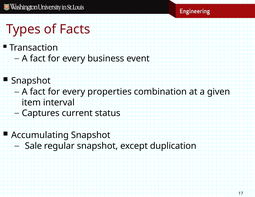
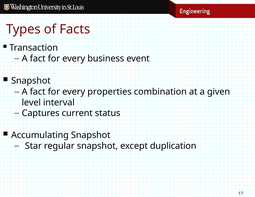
item: item -> level
Sale: Sale -> Star
